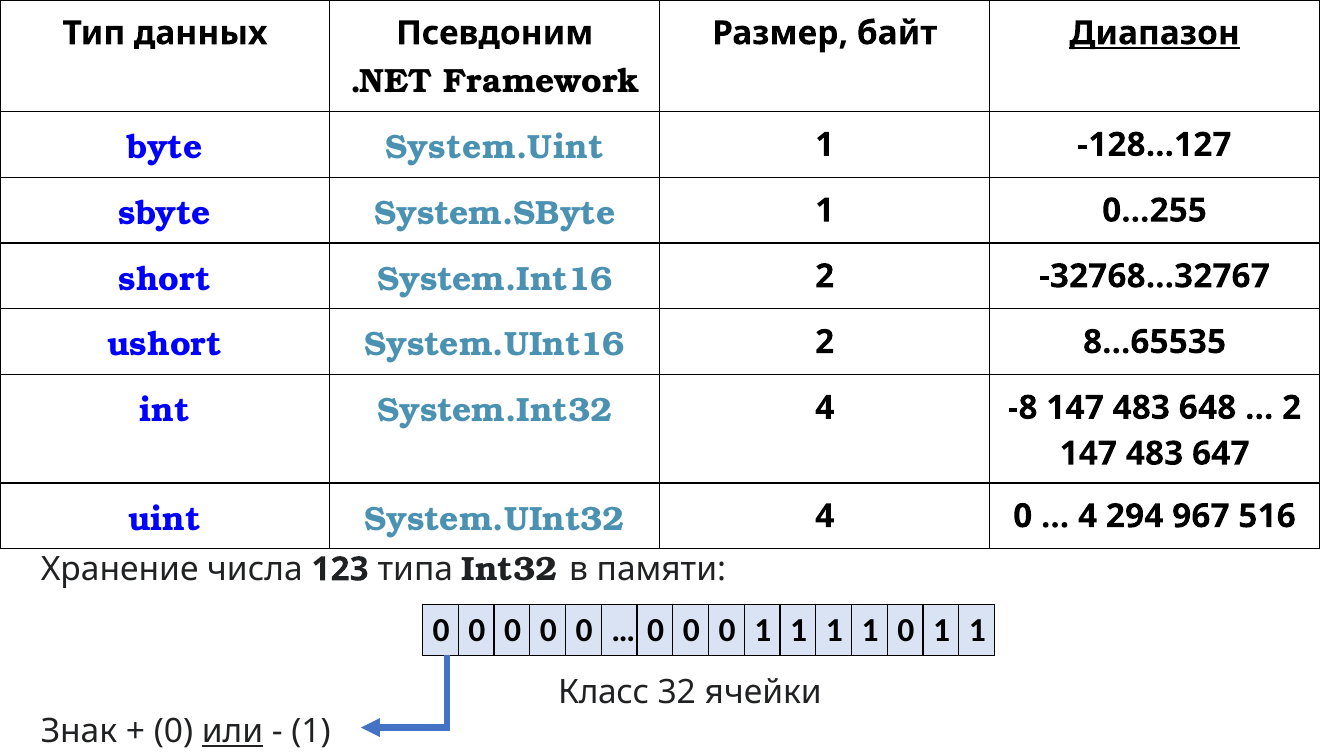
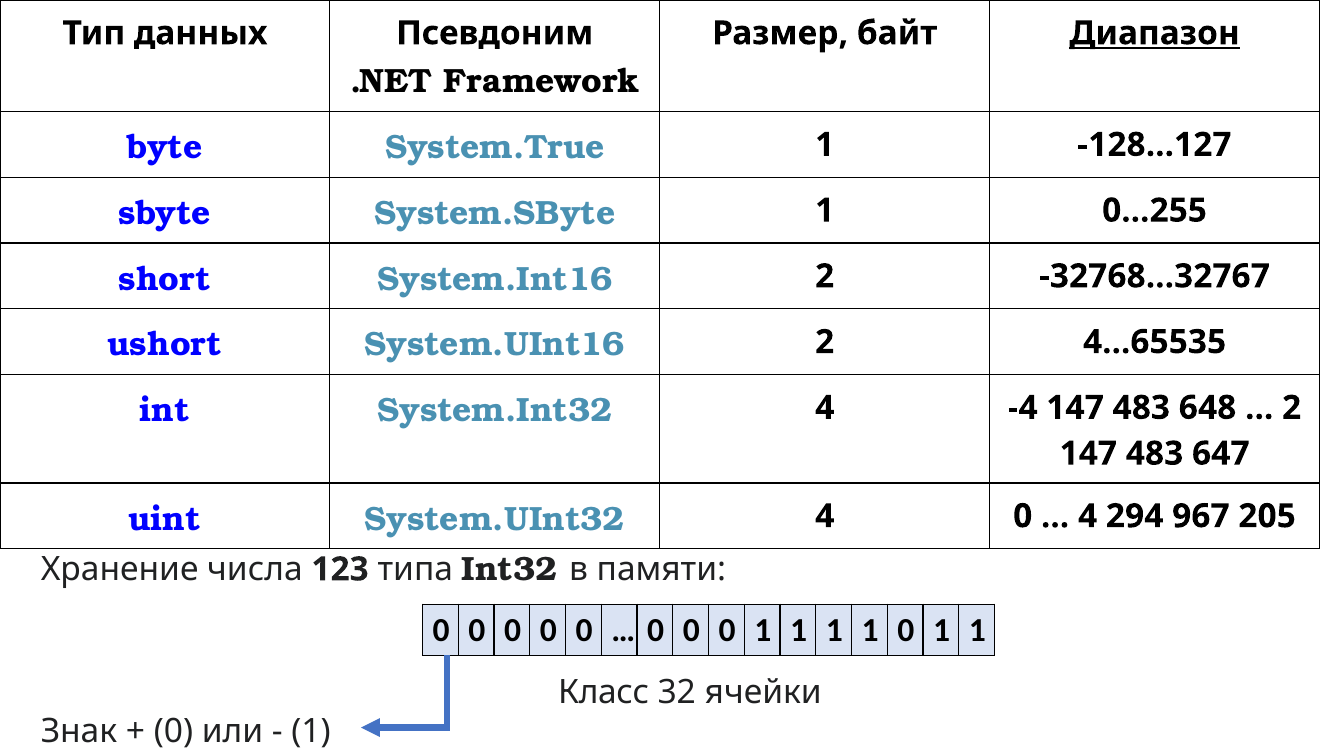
System.Uint: System.Uint -> System.True
8...65535: 8...65535 -> 4...65535
-8: -8 -> -4
516: 516 -> 205
или underline: present -> none
